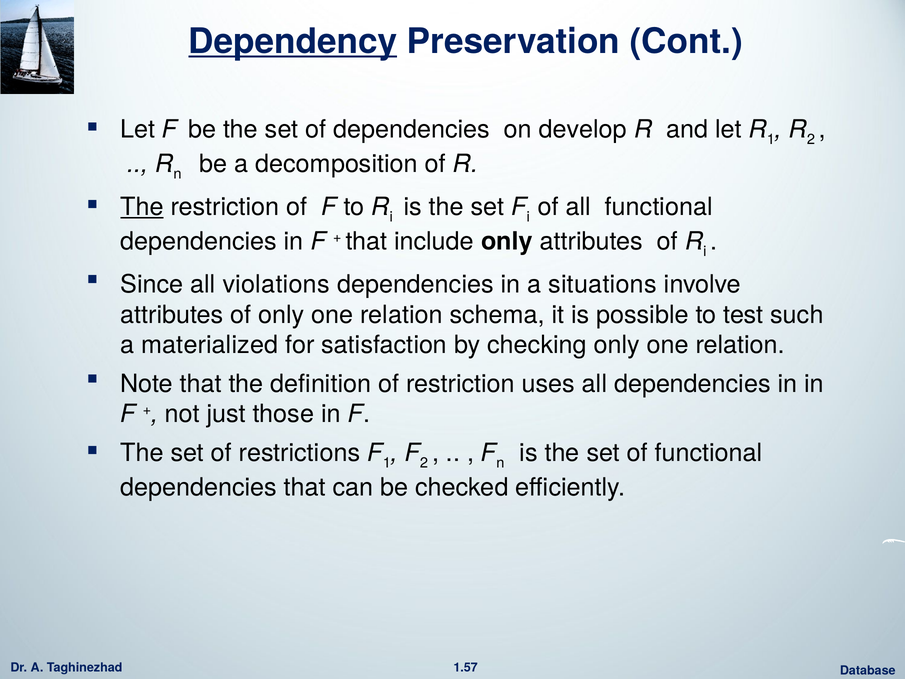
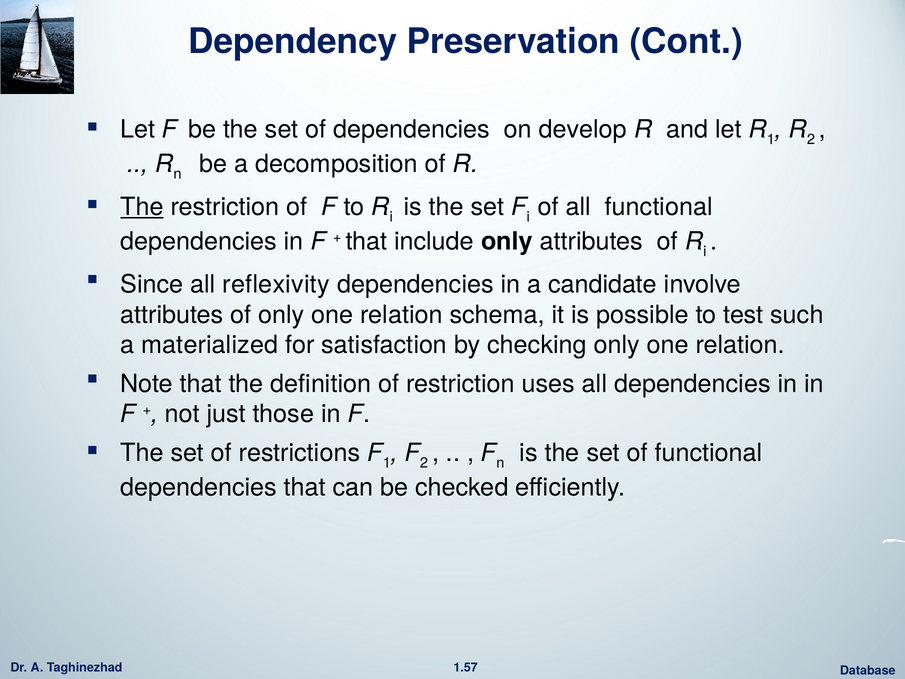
Dependency underline: present -> none
violations: violations -> reflexivity
situations: situations -> candidate
